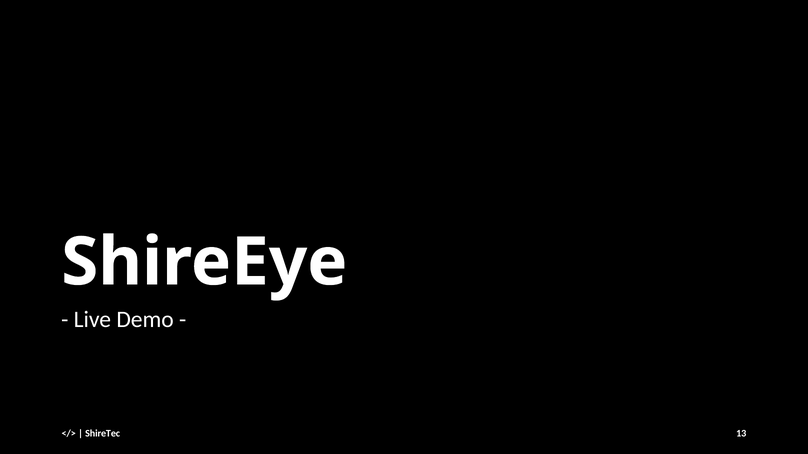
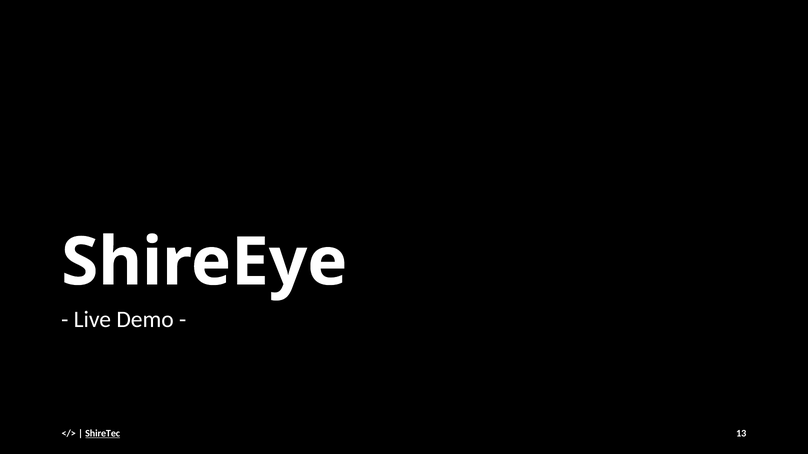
ShireTec underline: none -> present
